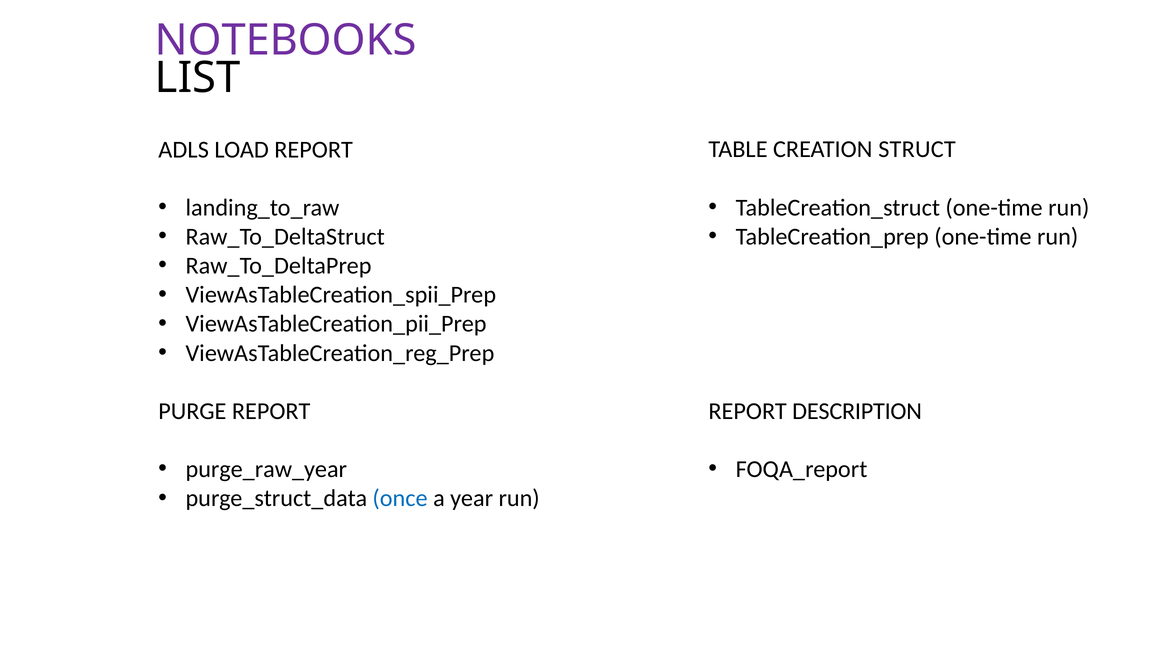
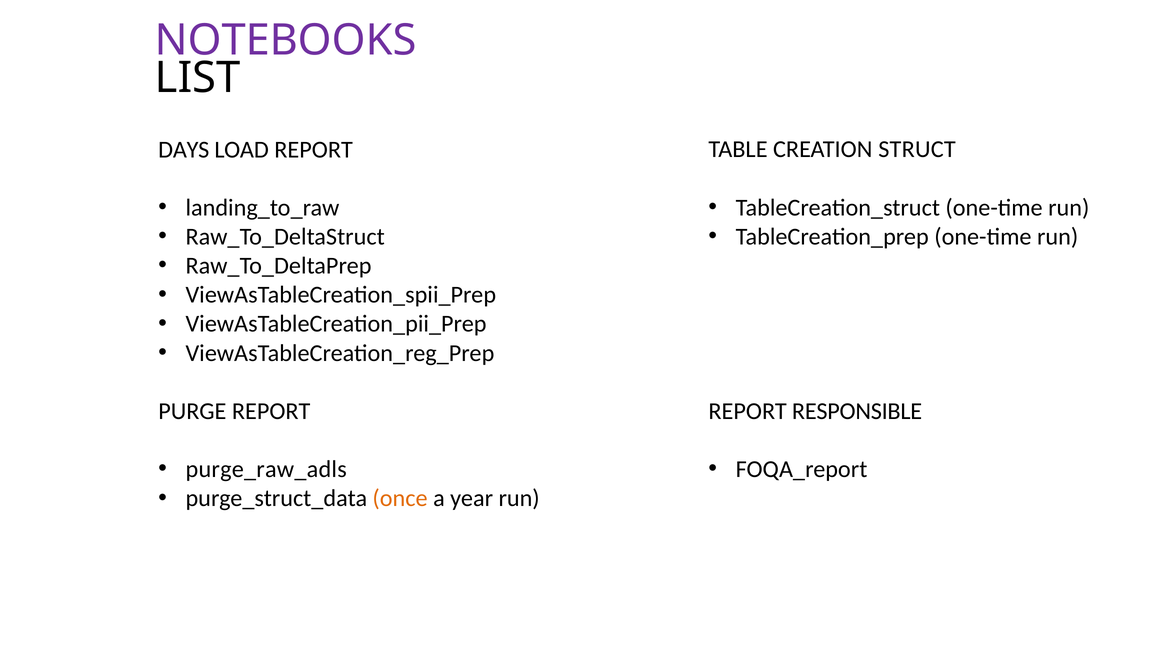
ADLS: ADLS -> DAYS
DESCRIPTION: DESCRIPTION -> RESPONSIBLE
purge_raw_year: purge_raw_year -> purge_raw_adls
once colour: blue -> orange
